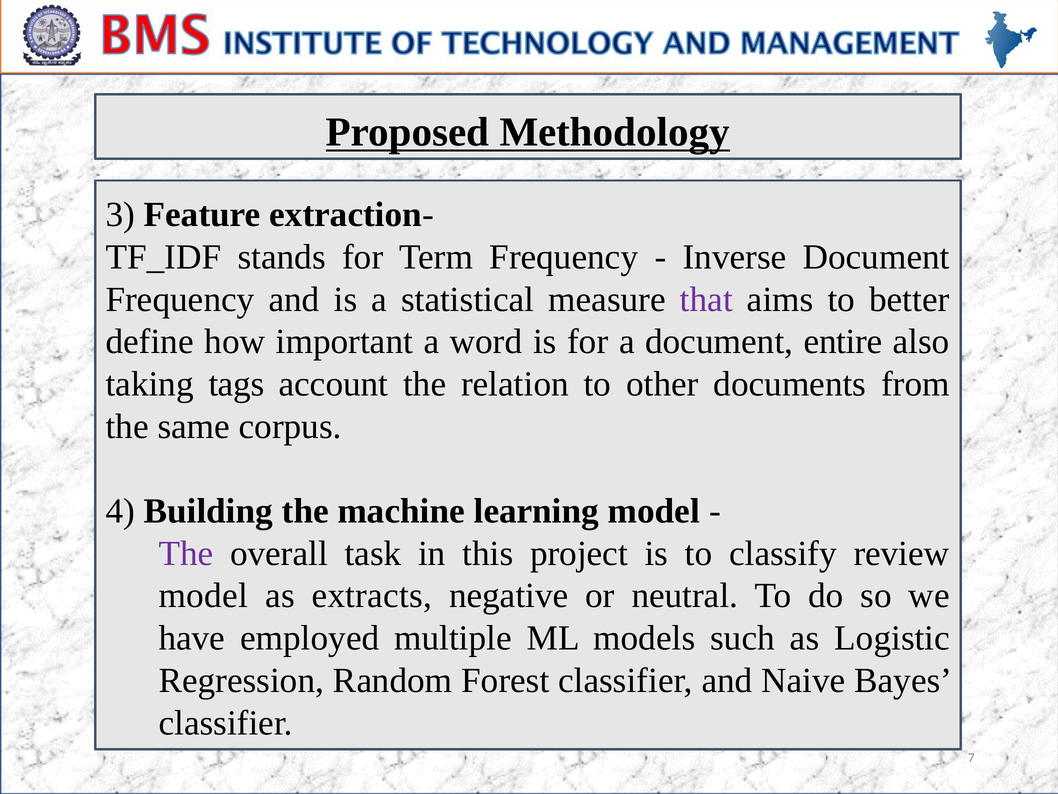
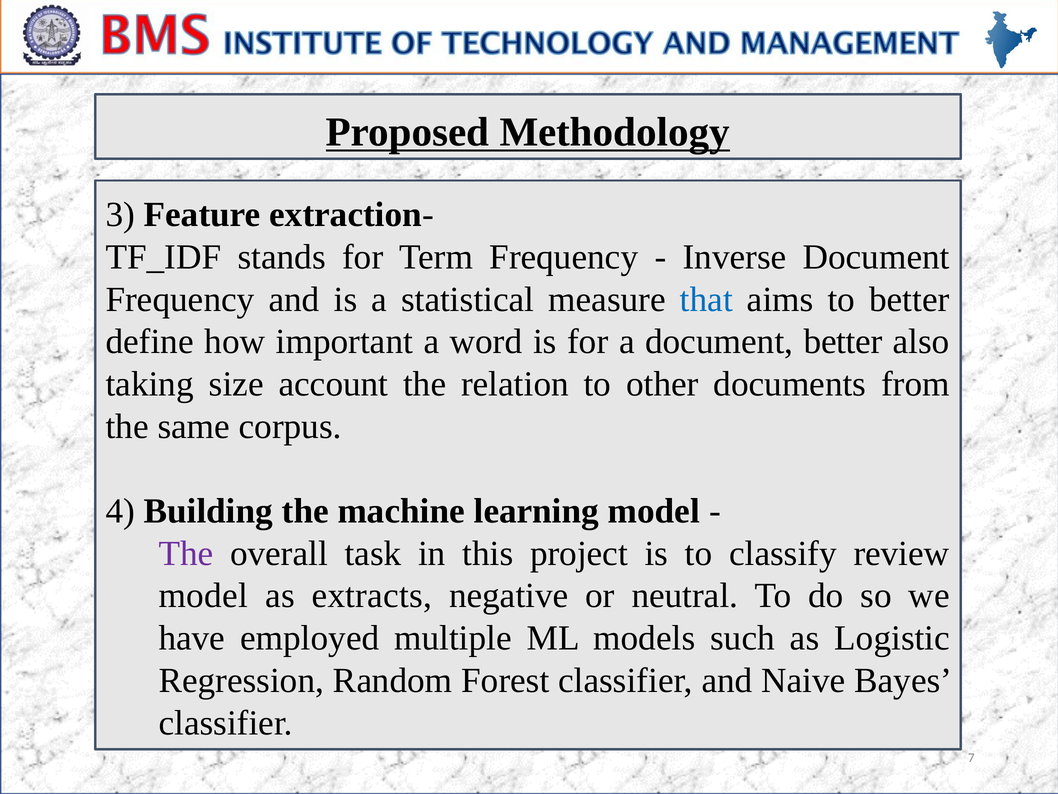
that colour: purple -> blue
document entire: entire -> better
tags: tags -> size
